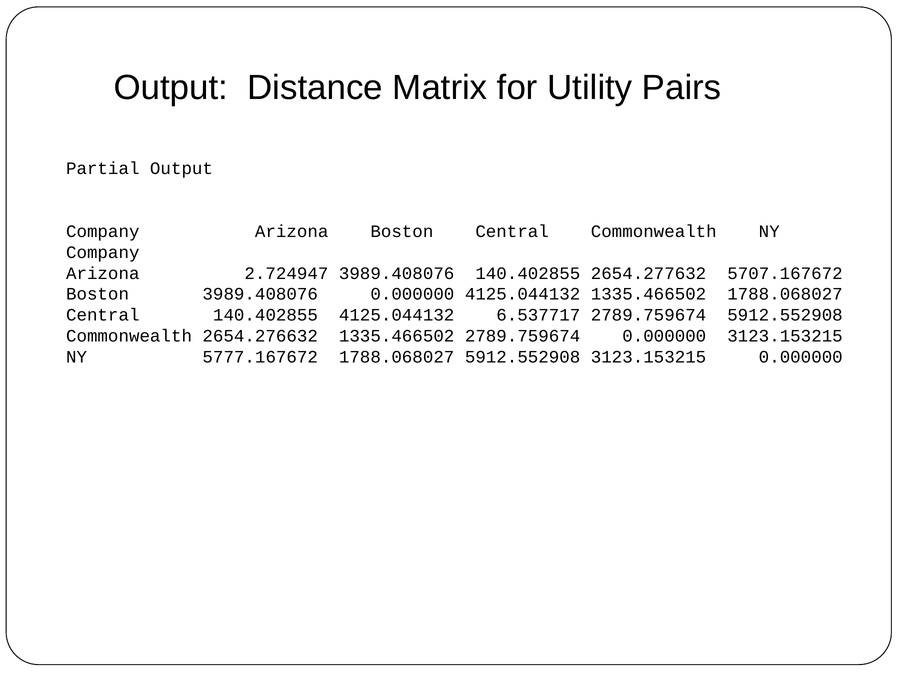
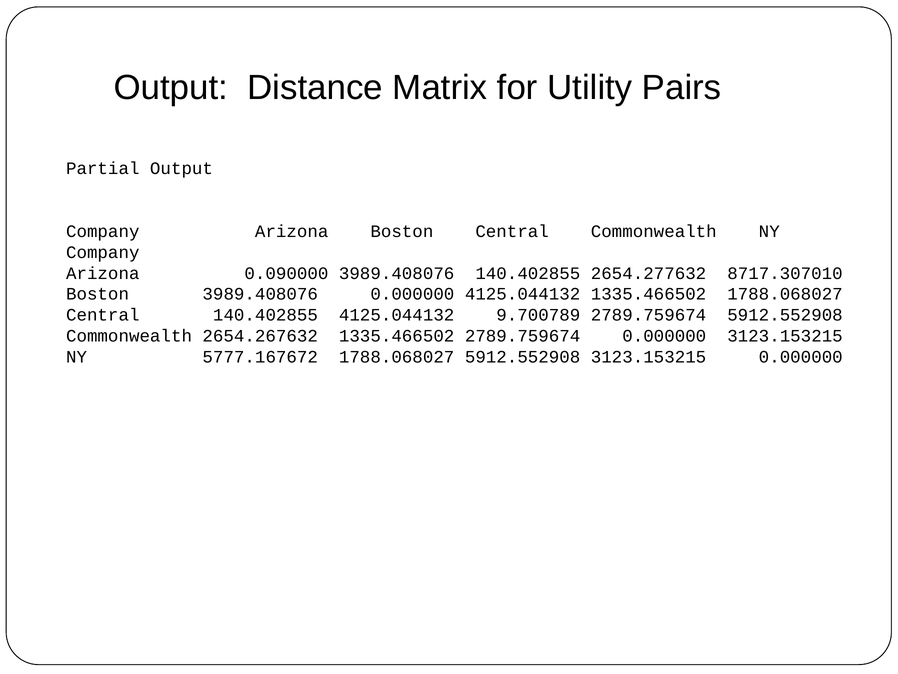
2.724947: 2.724947 -> 0.090000
5707.167672: 5707.167672 -> 8717.307010
6.537717: 6.537717 -> 9.700789
2654.276632: 2654.276632 -> 2654.267632
